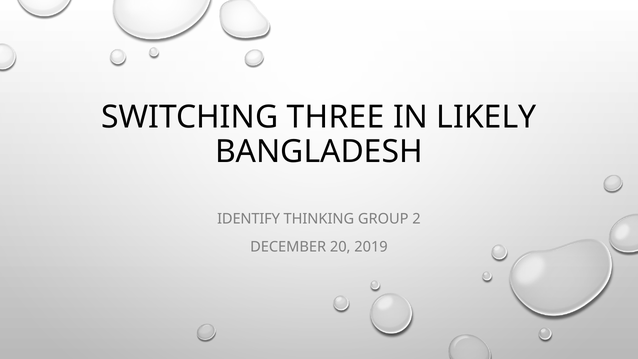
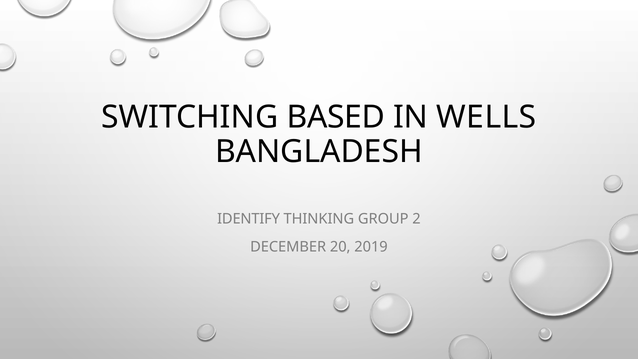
THREE: THREE -> BASED
LIKELY: LIKELY -> WELLS
